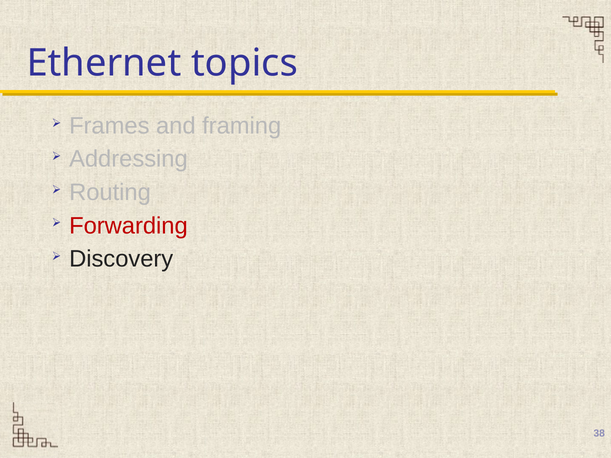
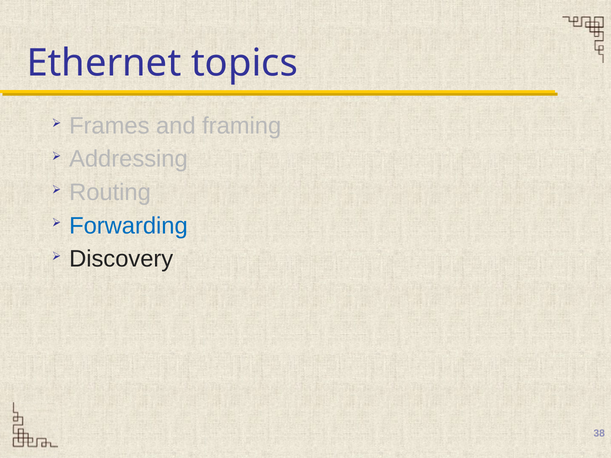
Forwarding colour: red -> blue
